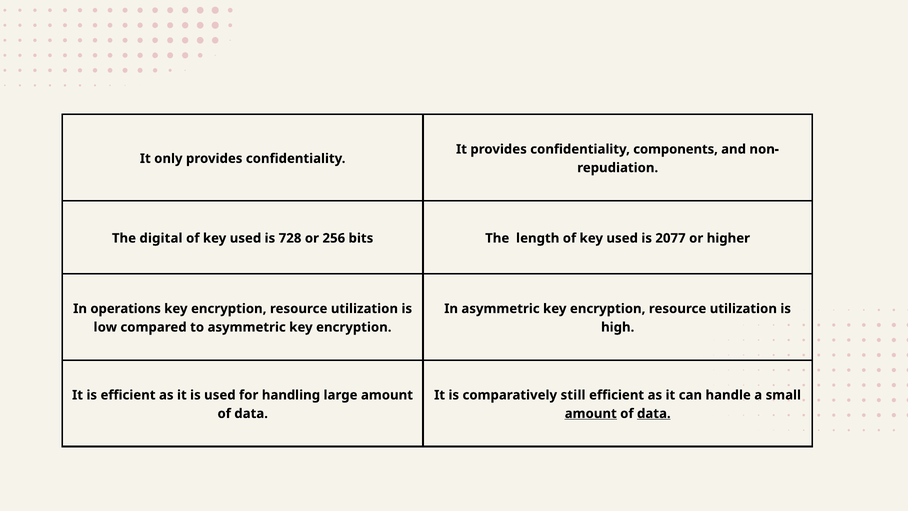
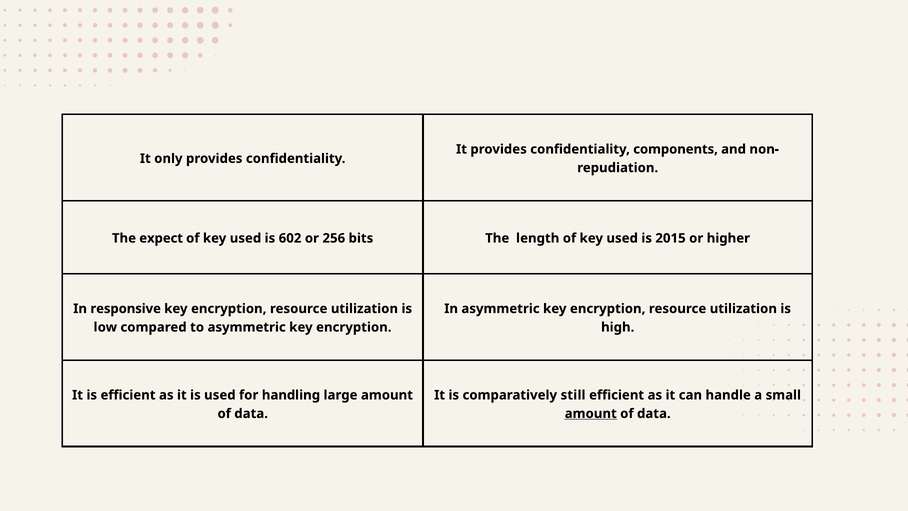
digital: digital -> expect
728: 728 -> 602
2077: 2077 -> 2015
operations: operations -> responsive
data at (654, 413) underline: present -> none
